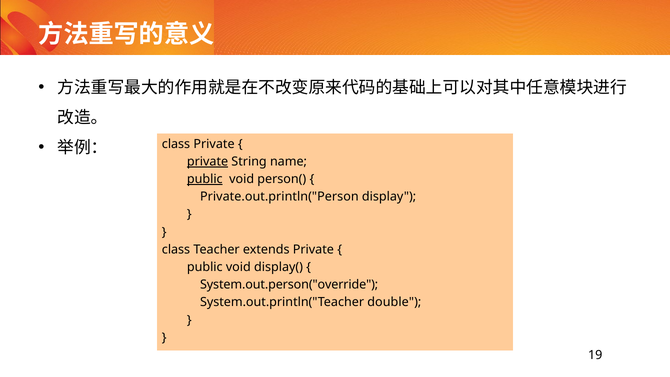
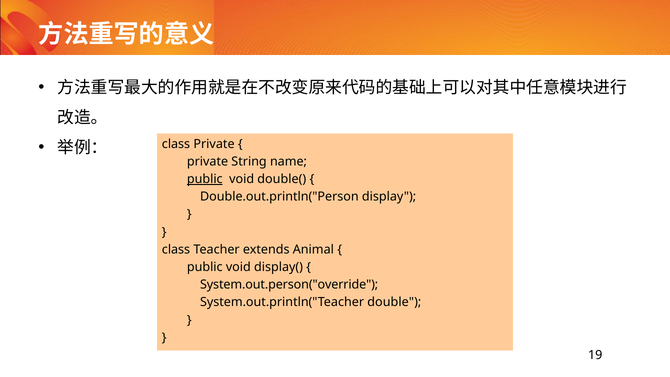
private at (208, 161) underline: present -> none
person(: person( -> double(
Private.out.println("Person: Private.out.println("Person -> Double.out.println("Person
extends Private: Private -> Animal
